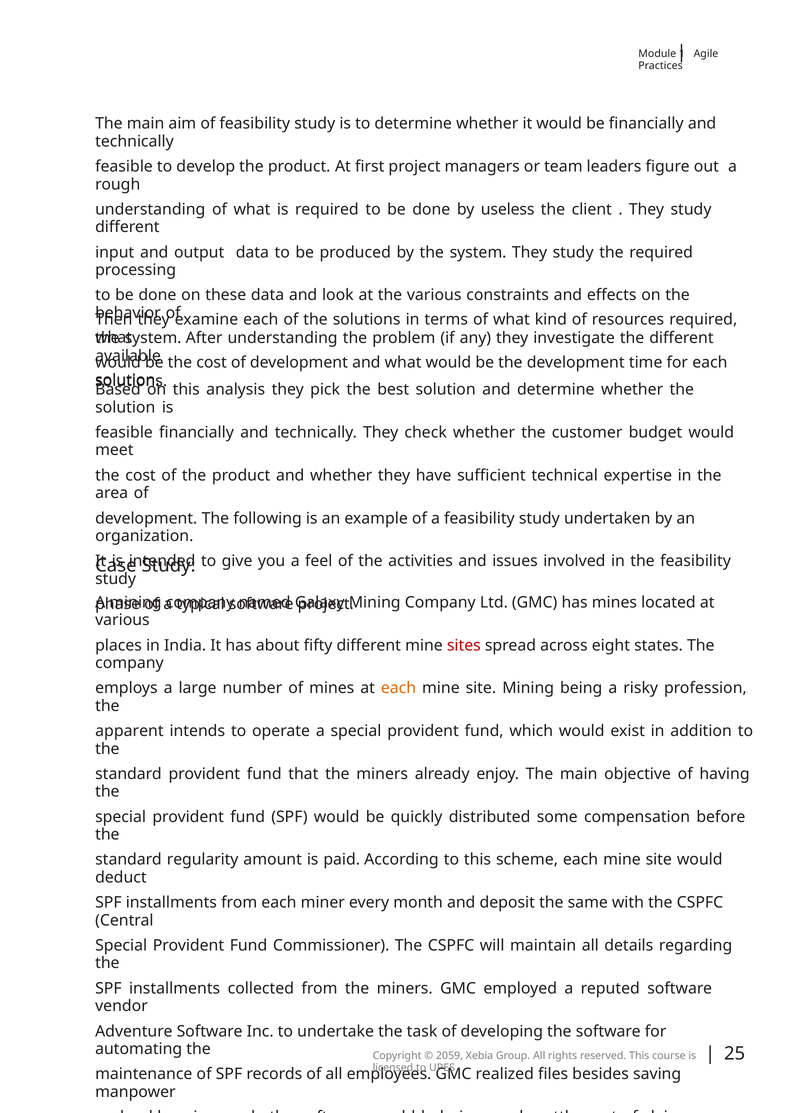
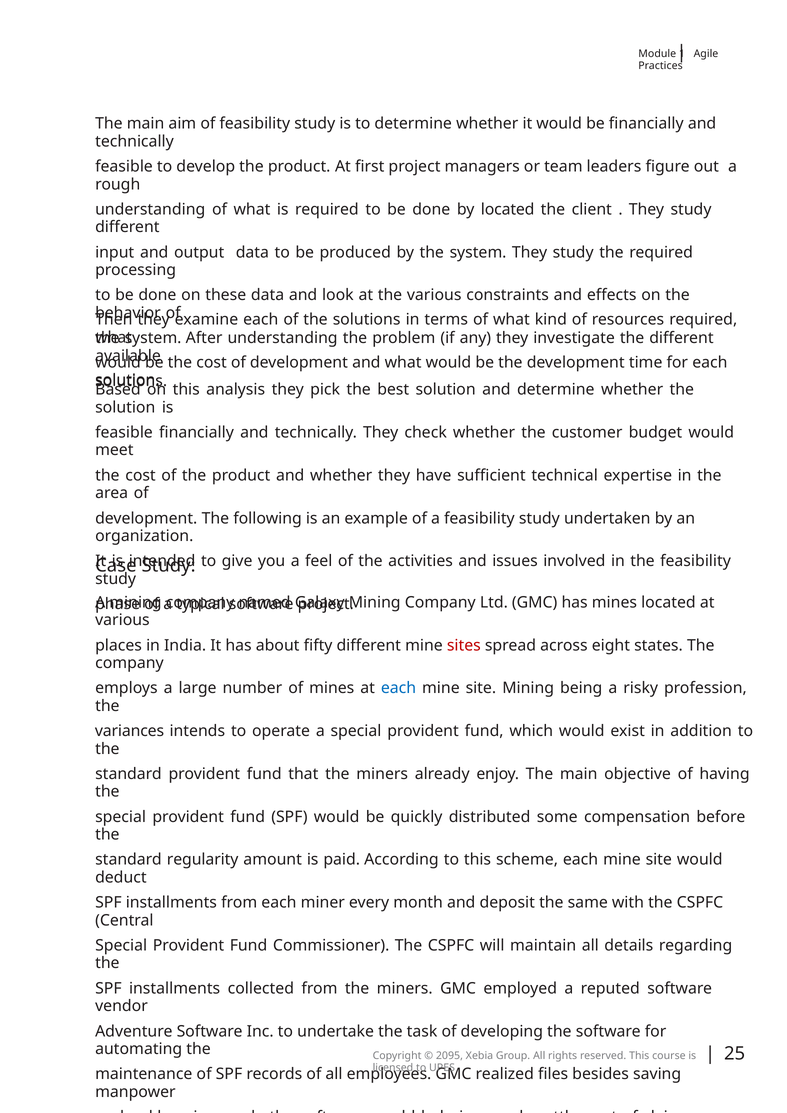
by useless: useless -> located
each at (399, 688) colour: orange -> blue
apparent: apparent -> variances
2059: 2059 -> 2095
